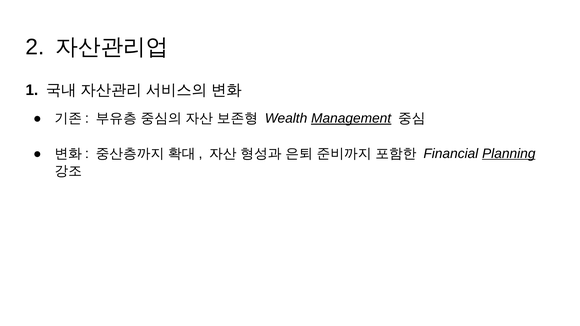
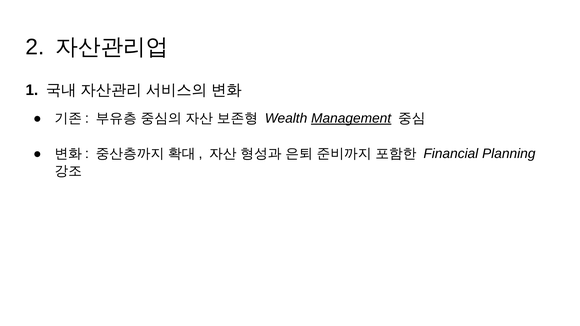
Planning underline: present -> none
